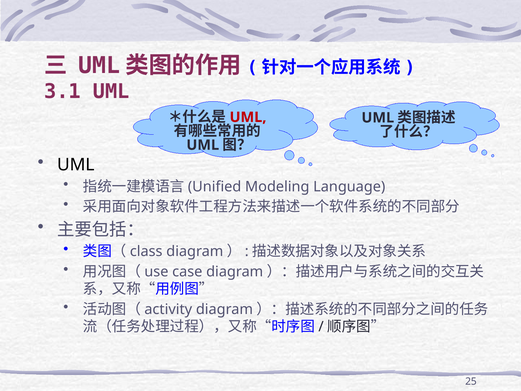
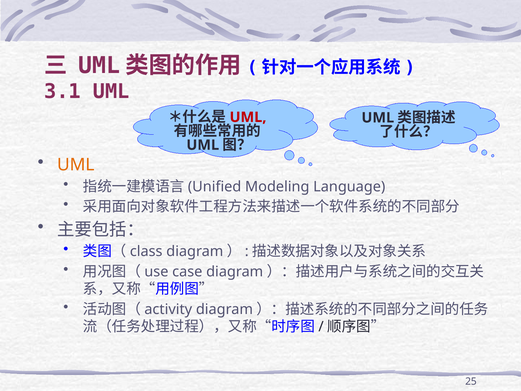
UML at (76, 165) colour: black -> orange
